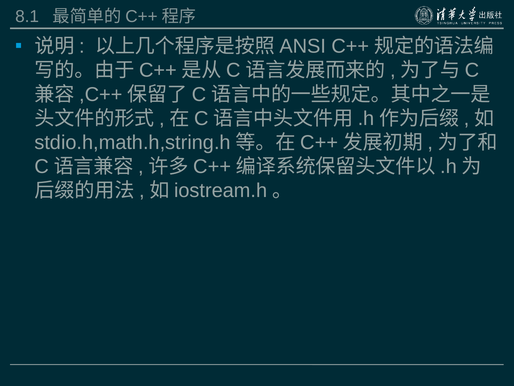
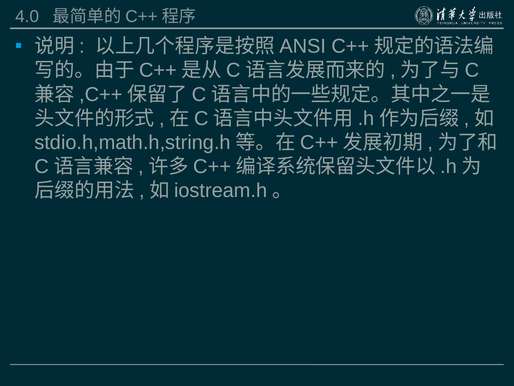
8.1: 8.1 -> 4.0
